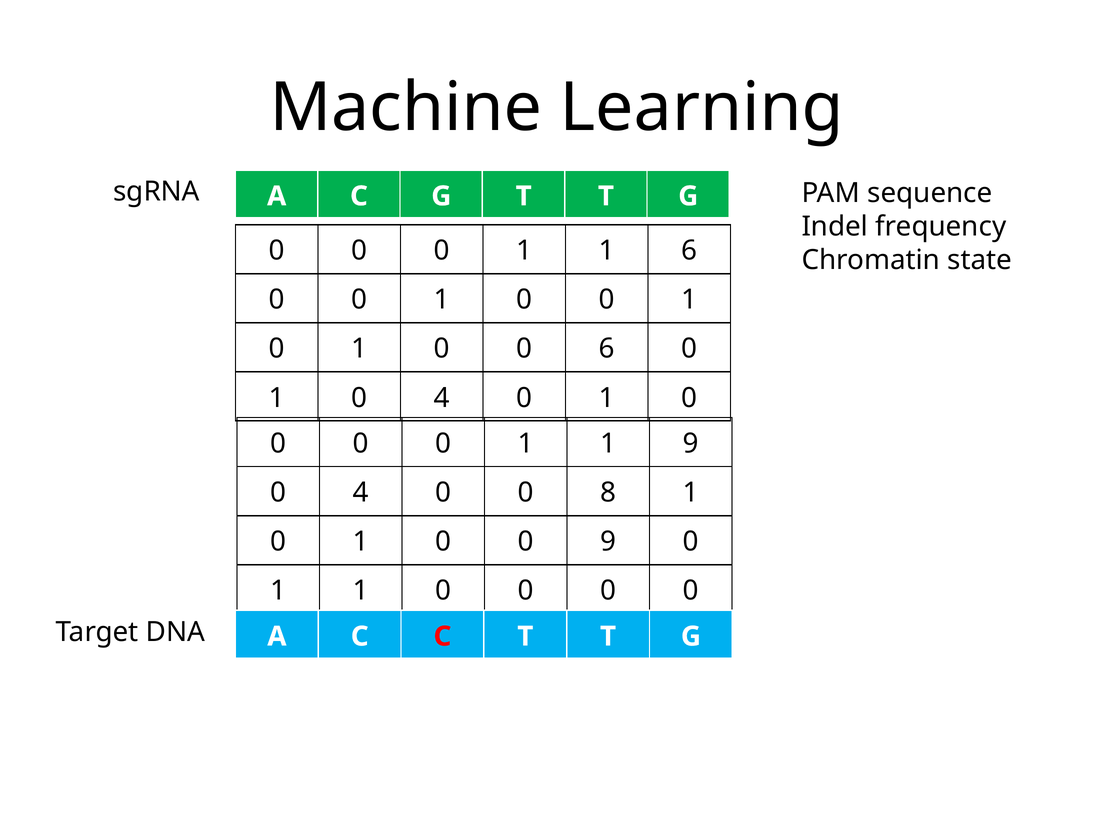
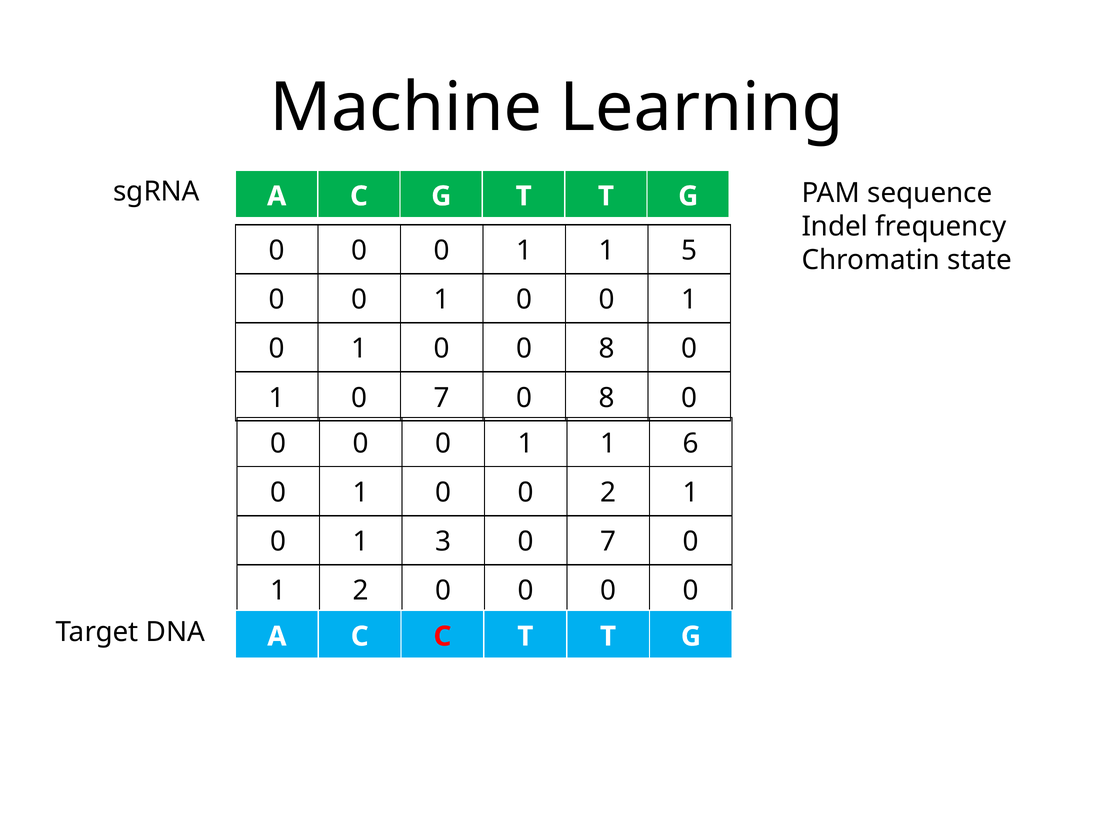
1 6: 6 -> 5
0 0 6: 6 -> 8
1 0 4: 4 -> 7
1 at (607, 398): 1 -> 8
1 9: 9 -> 6
4 at (361, 493): 4 -> 1
0 8: 8 -> 2
0 at (443, 542): 0 -> 3
9 at (608, 542): 9 -> 7
1 at (361, 591): 1 -> 2
